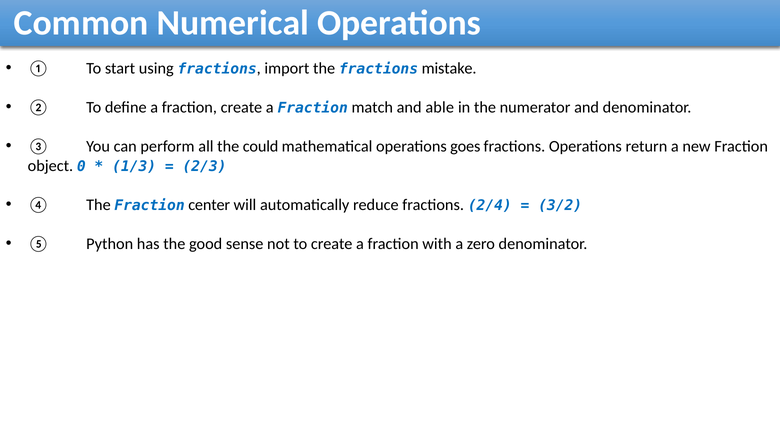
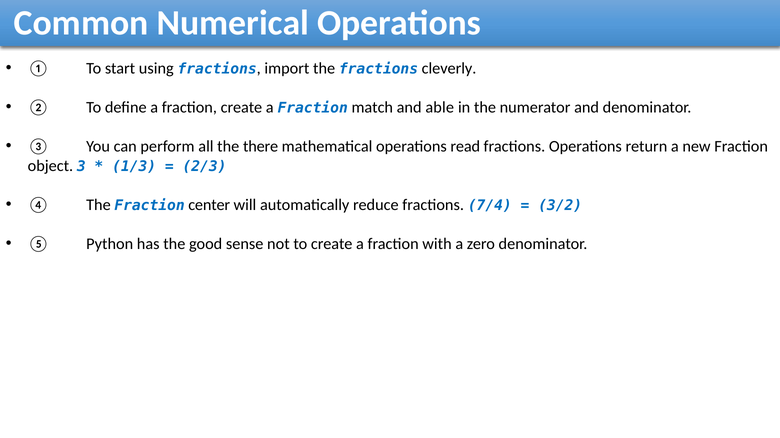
mistake: mistake -> cleverly
could: could -> there
goes: goes -> read
0: 0 -> 3
2/4: 2/4 -> 7/4
